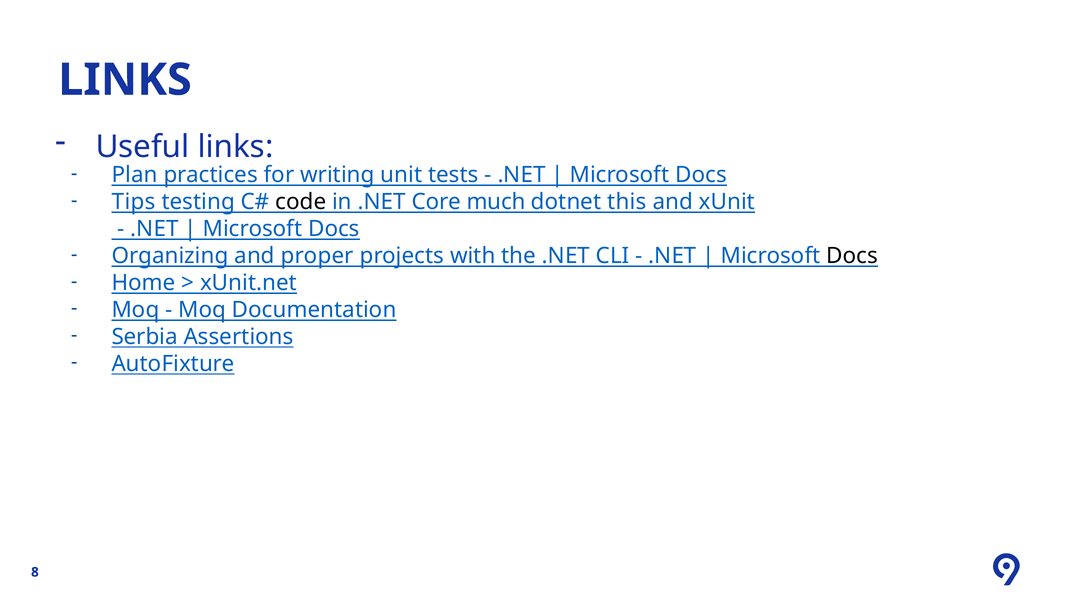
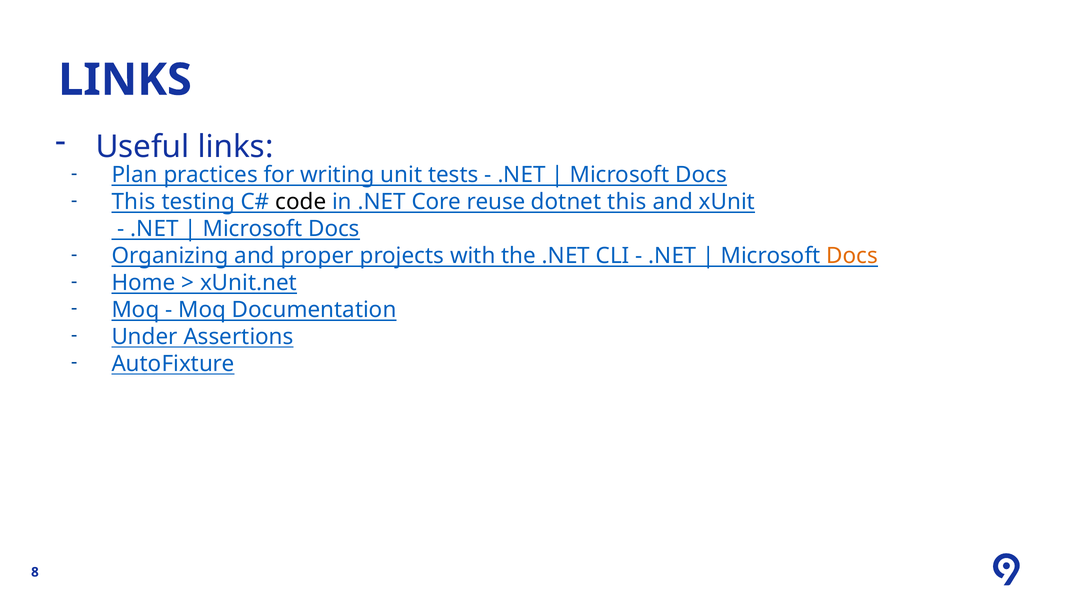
Tips at (134, 202): Tips -> This
much: much -> reuse
Docs at (852, 256) colour: black -> orange
Serbia: Serbia -> Under
